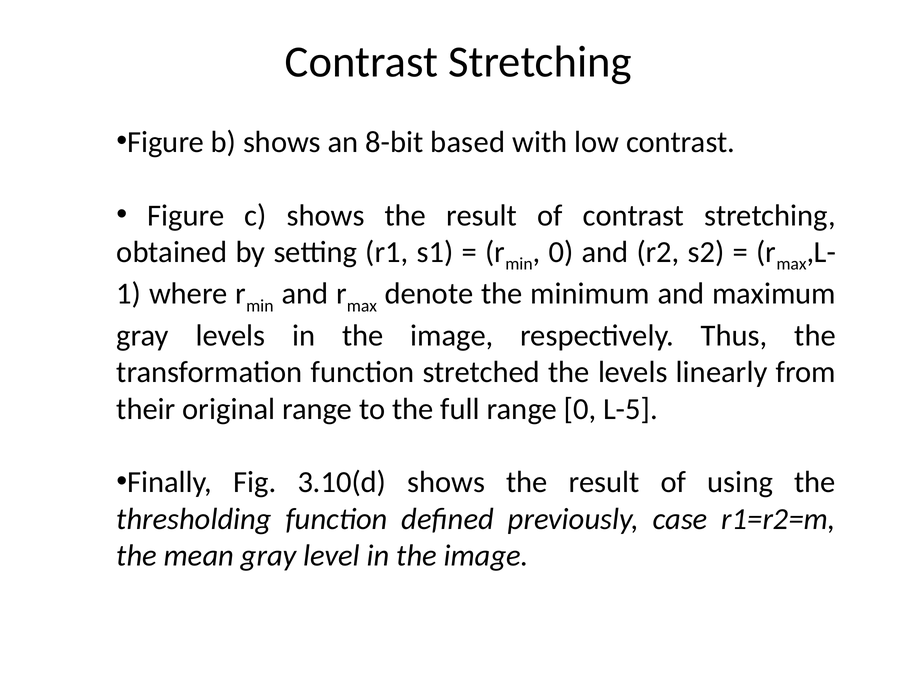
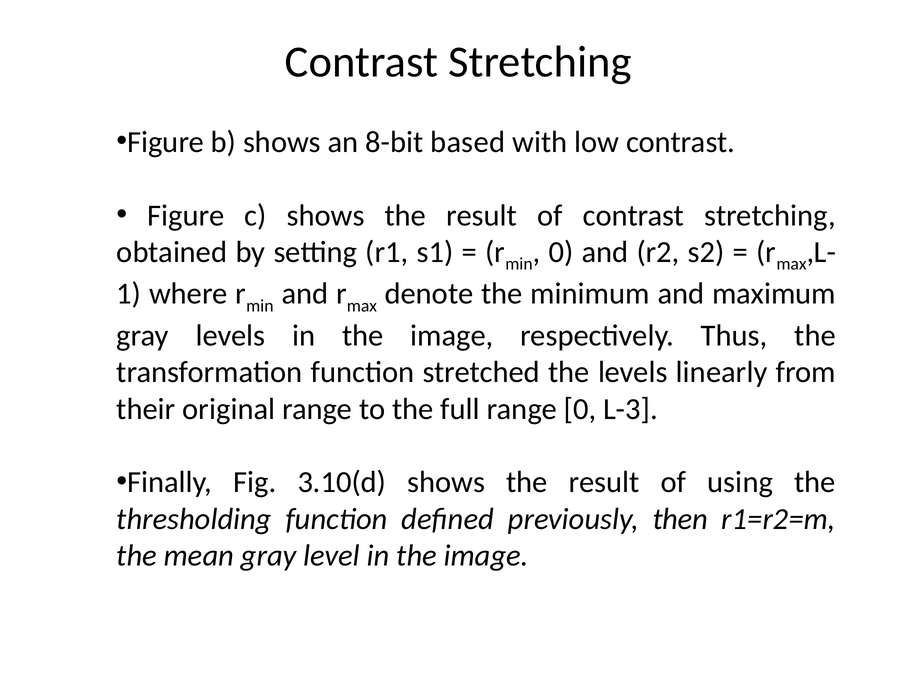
L-5: L-5 -> L-3
case: case -> then
